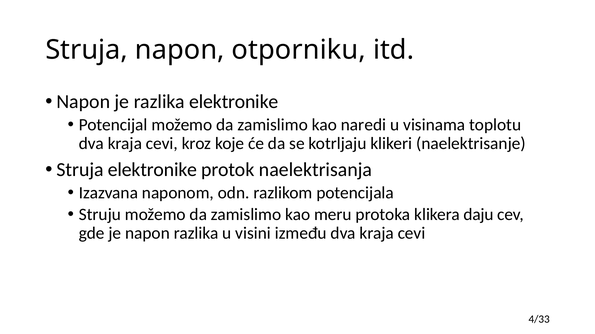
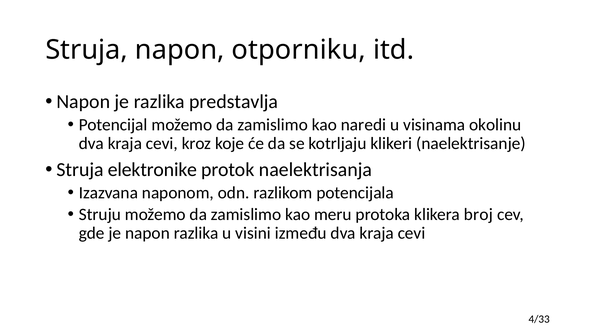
razlika elektronike: elektronike -> predstavlja
toplotu: toplotu -> okolinu
daju: daju -> broj
